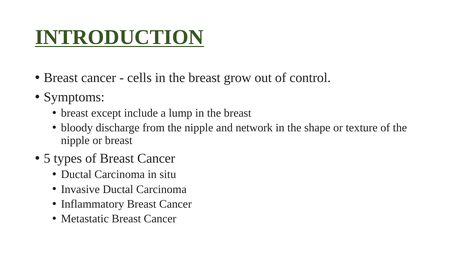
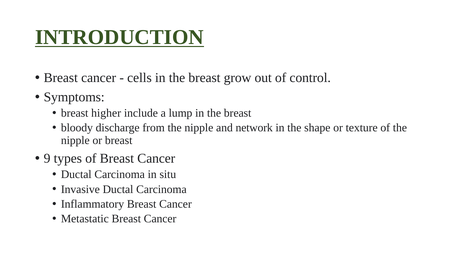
except: except -> higher
5: 5 -> 9
